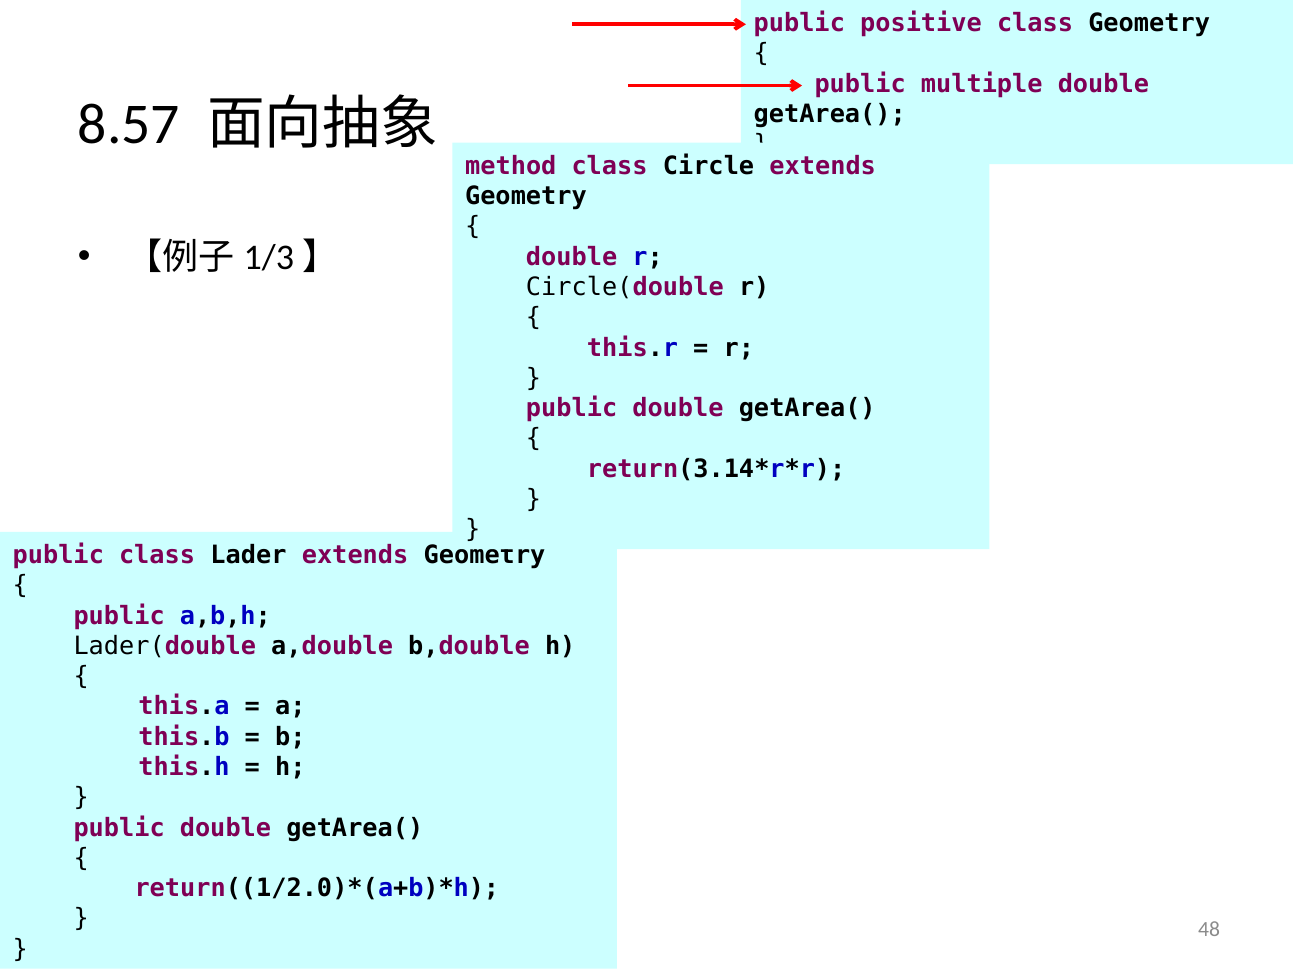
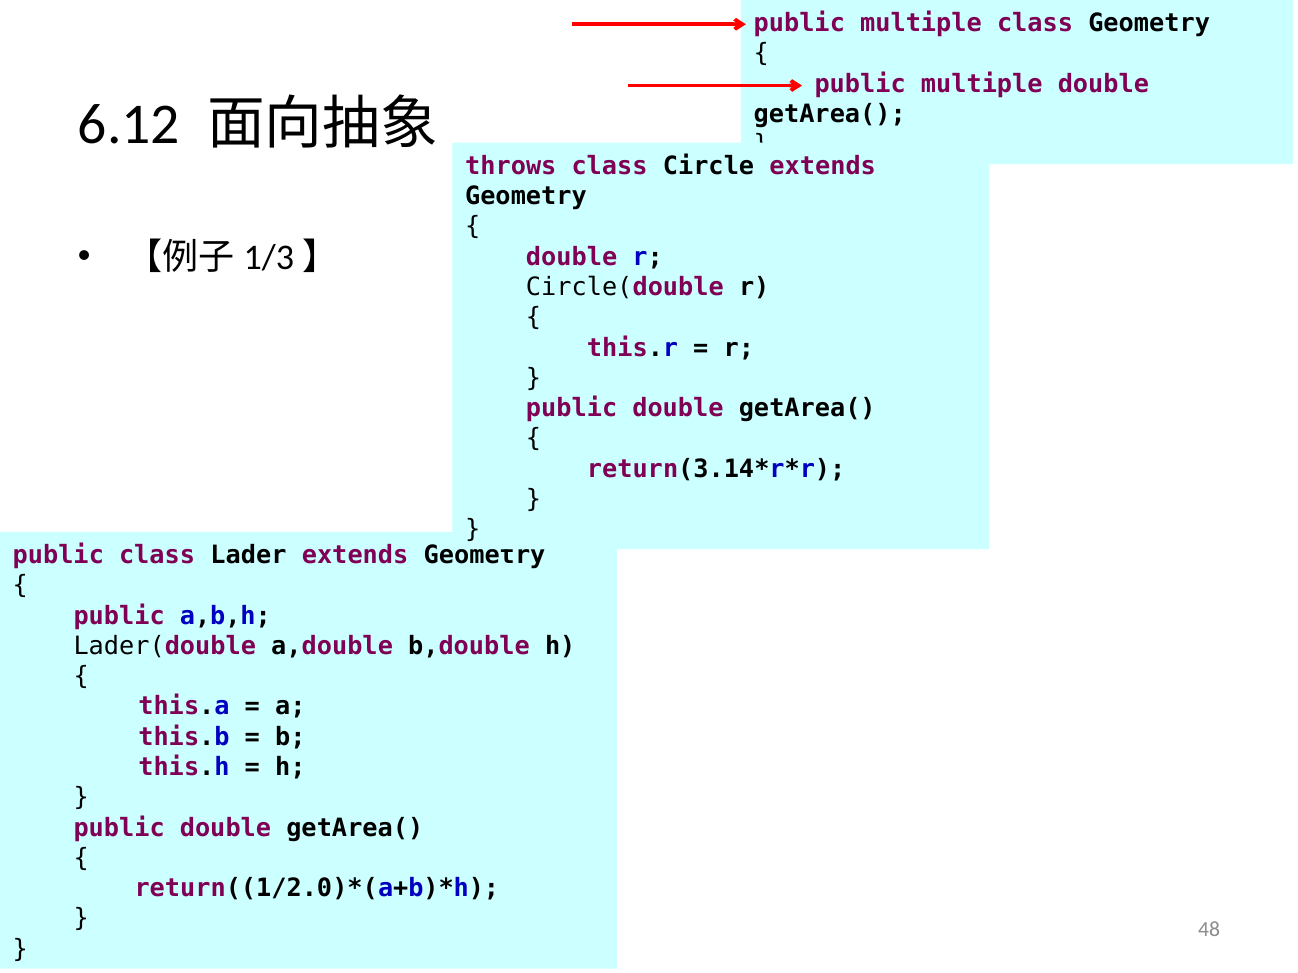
positive at (921, 23): positive -> multiple
8.57: 8.57 -> 6.12
method: method -> throws
